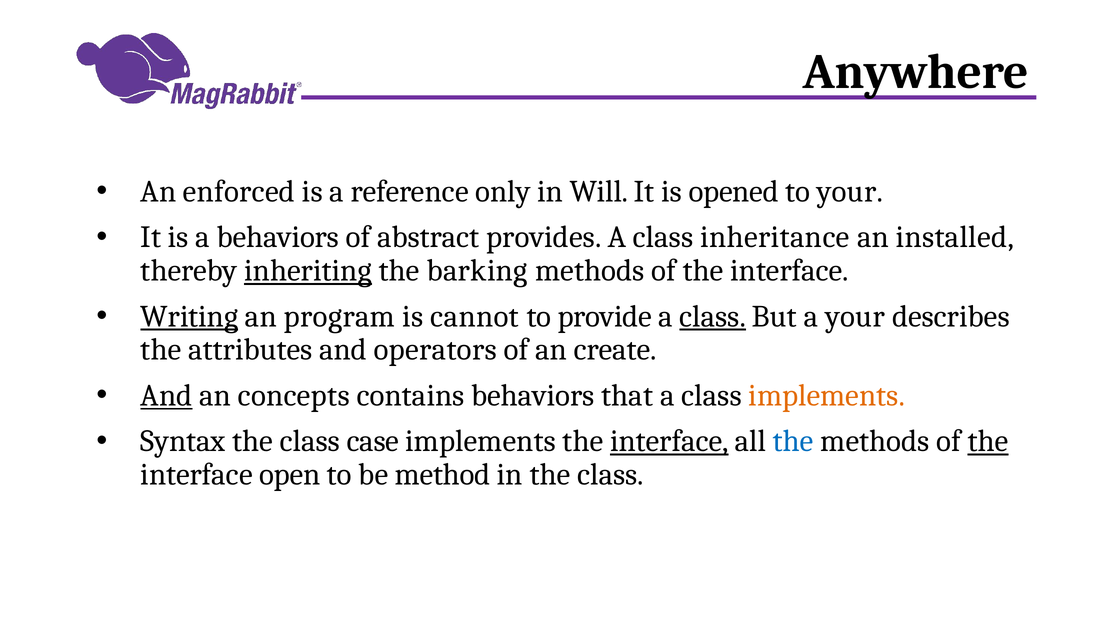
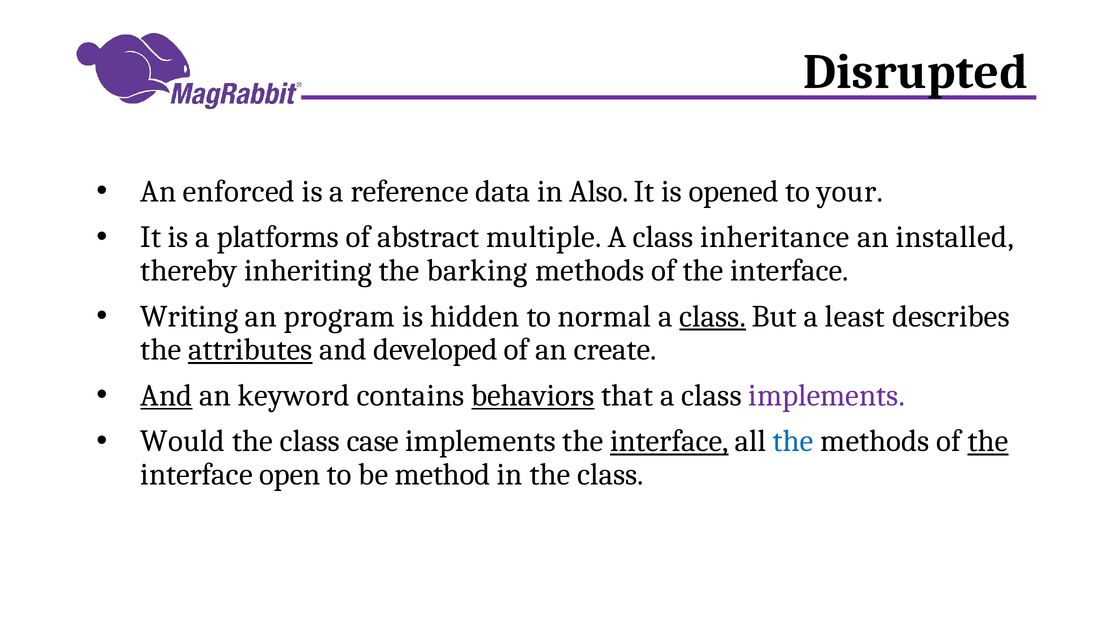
Anywhere: Anywhere -> Disrupted
only: only -> data
Will: Will -> Also
a behaviors: behaviors -> platforms
provides: provides -> multiple
inheriting underline: present -> none
Writing underline: present -> none
cannot: cannot -> hidden
provide: provide -> normal
a your: your -> least
attributes underline: none -> present
operators: operators -> developed
concepts: concepts -> keyword
behaviors at (533, 396) underline: none -> present
implements at (827, 396) colour: orange -> purple
Syntax: Syntax -> Would
